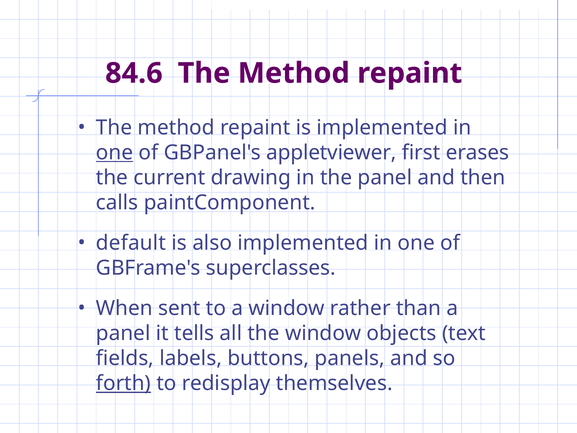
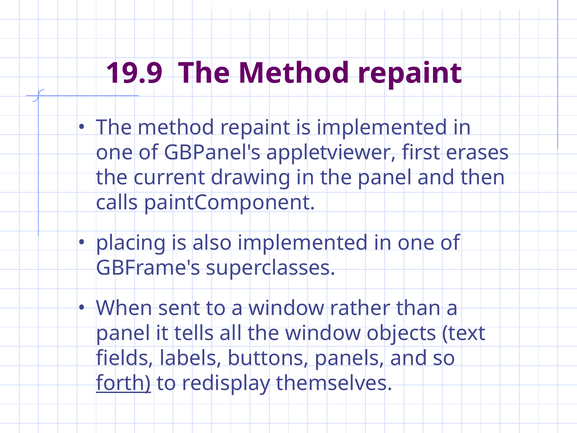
84.6: 84.6 -> 19.9
one at (115, 152) underline: present -> none
default: default -> placing
